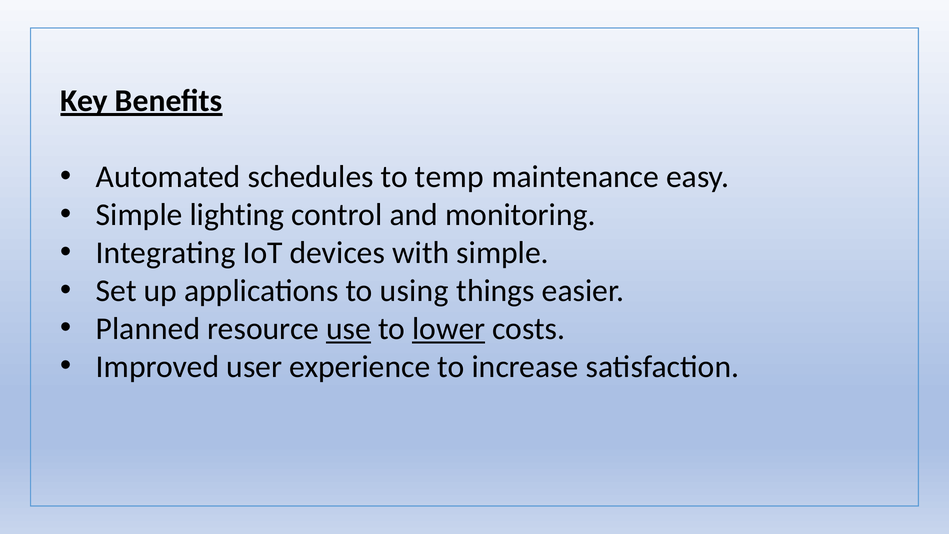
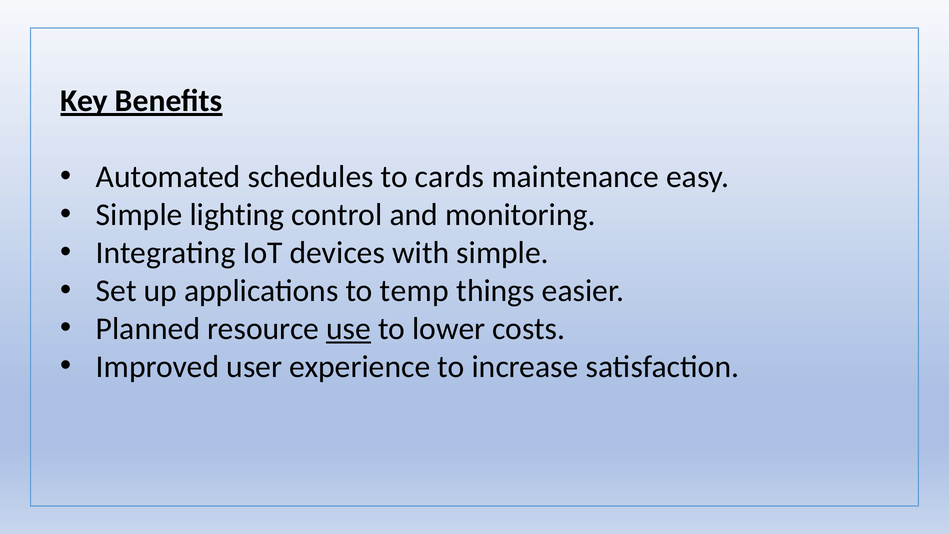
temp: temp -> cards
using: using -> temp
lower underline: present -> none
